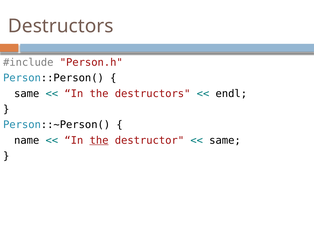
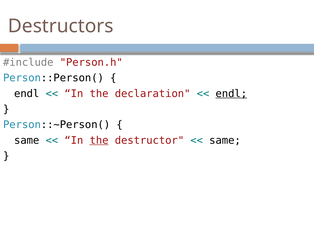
same at (27, 94): same -> endl
the destructors: destructors -> declaration
endl at (231, 94) underline: none -> present
name at (27, 141): name -> same
